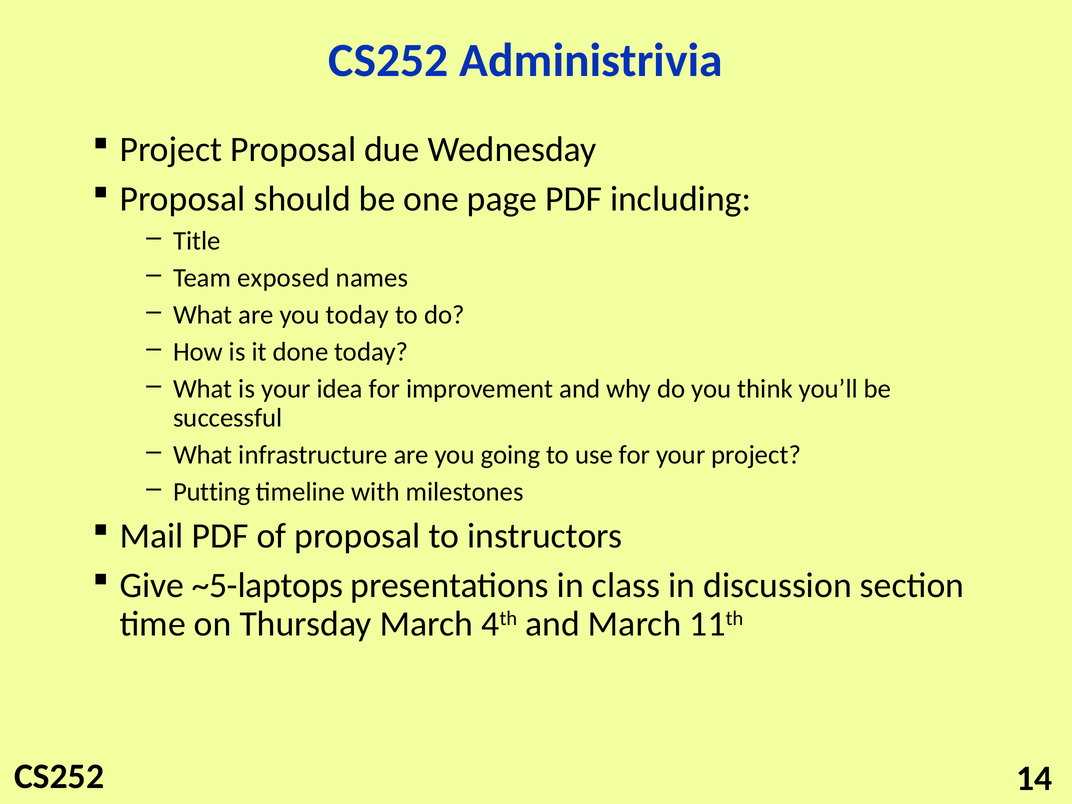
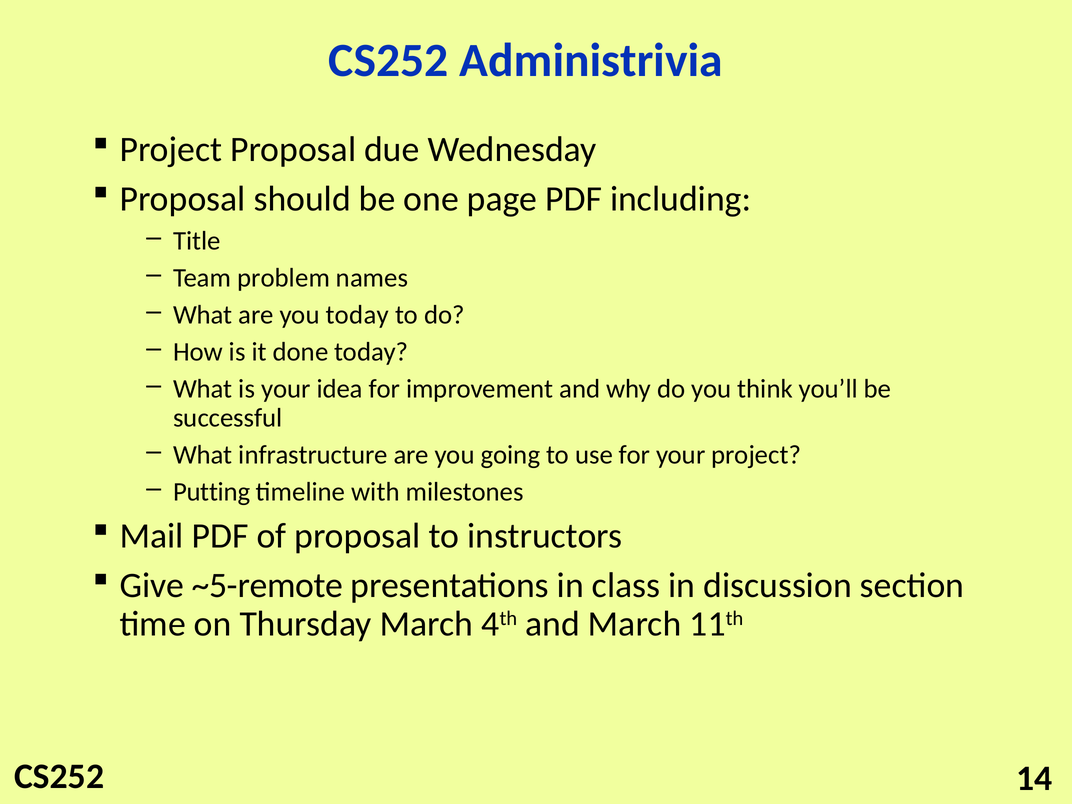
exposed: exposed -> problem
~5-laptops: ~5-laptops -> ~5-remote
